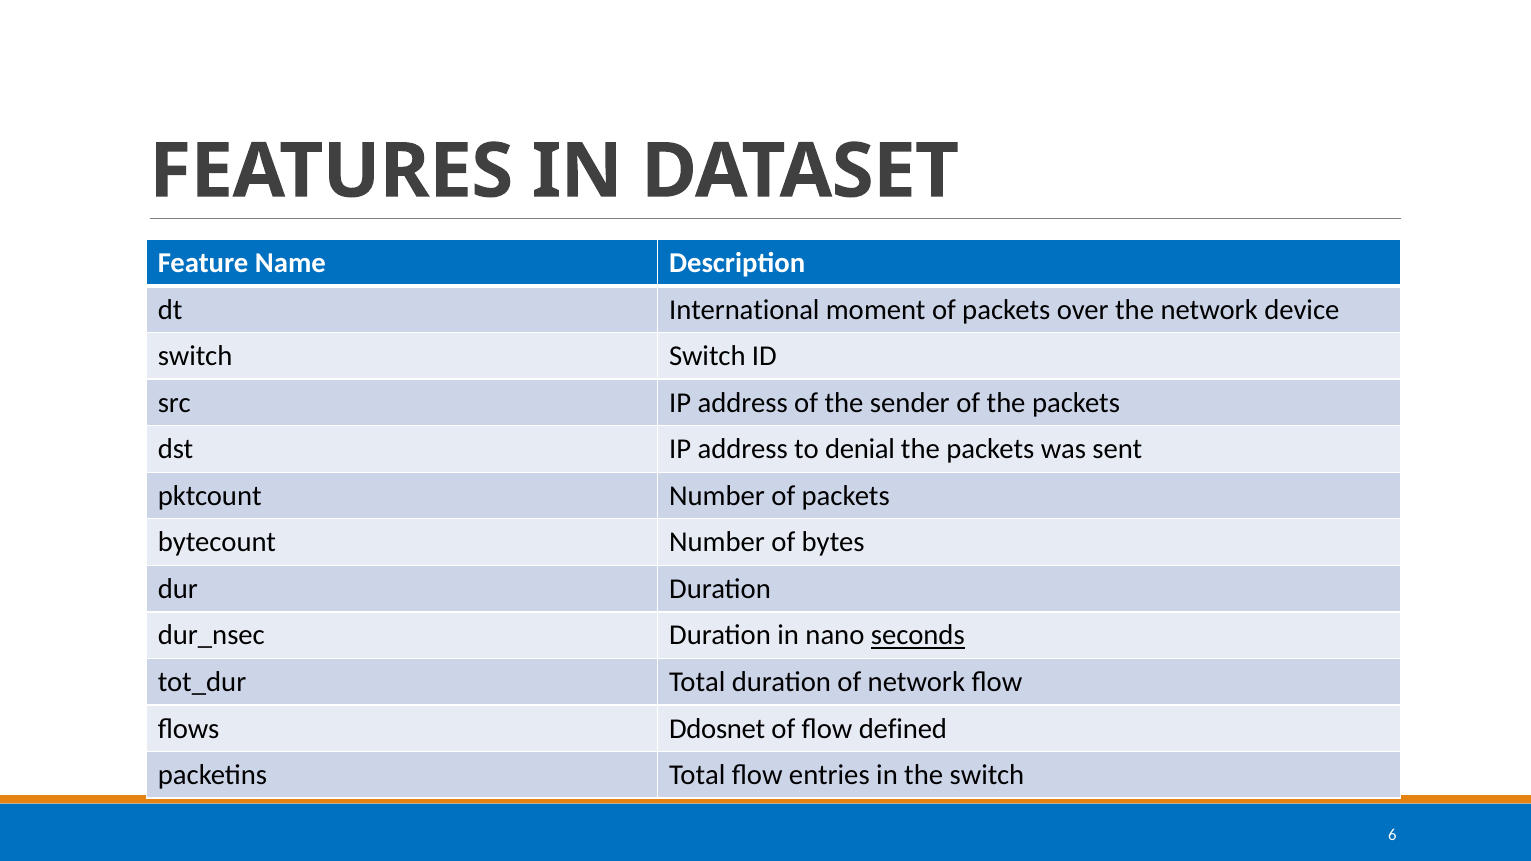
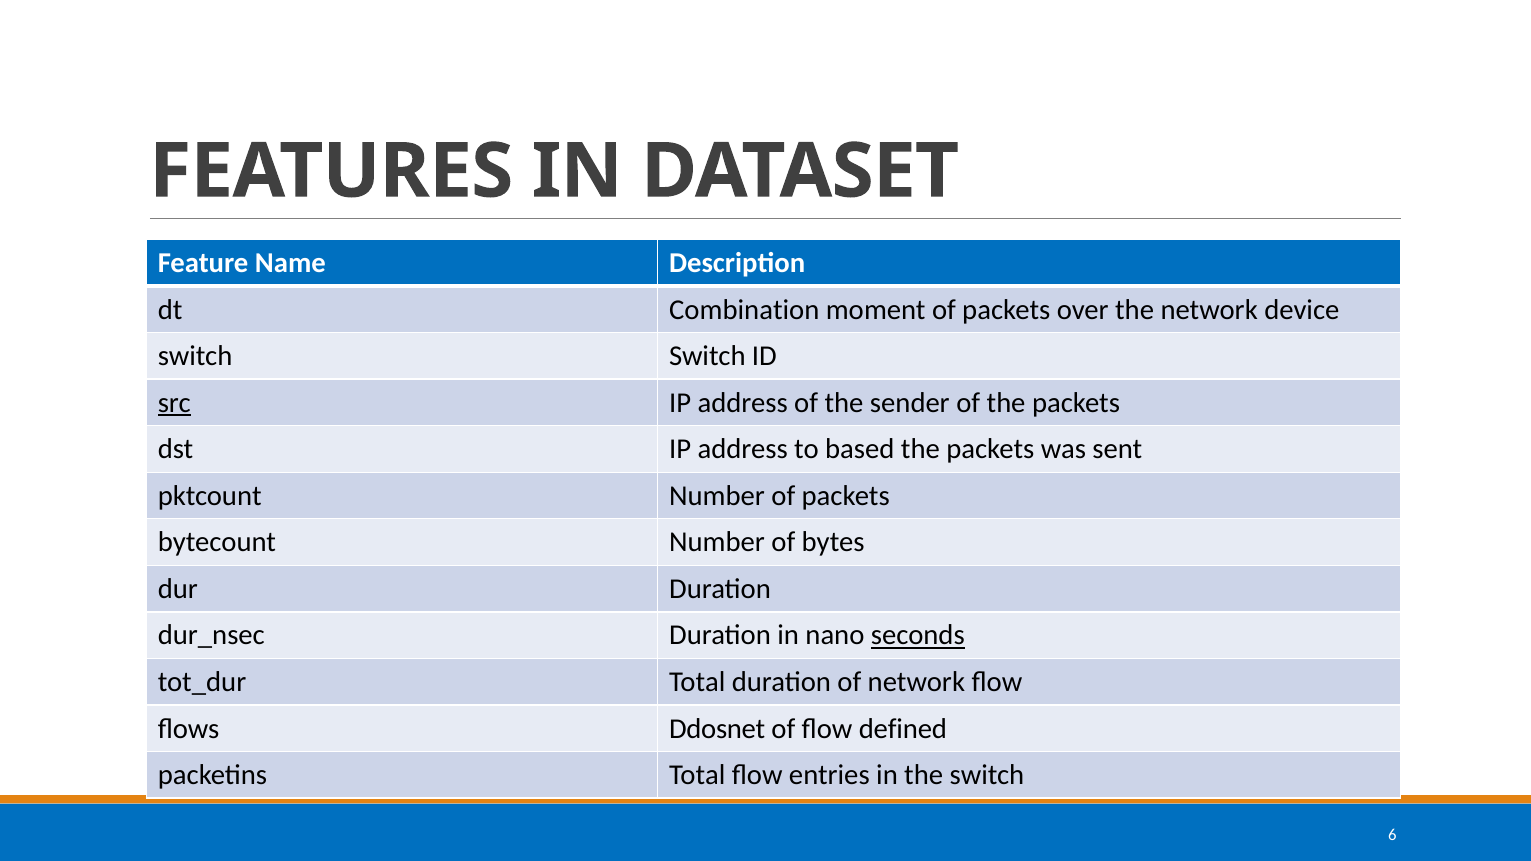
International: International -> Combination
src underline: none -> present
denial: denial -> based
